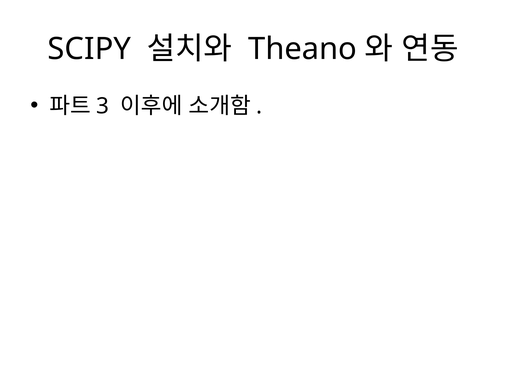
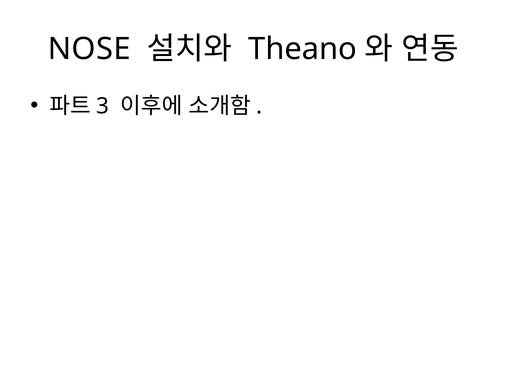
SCIPY: SCIPY -> NOSE
